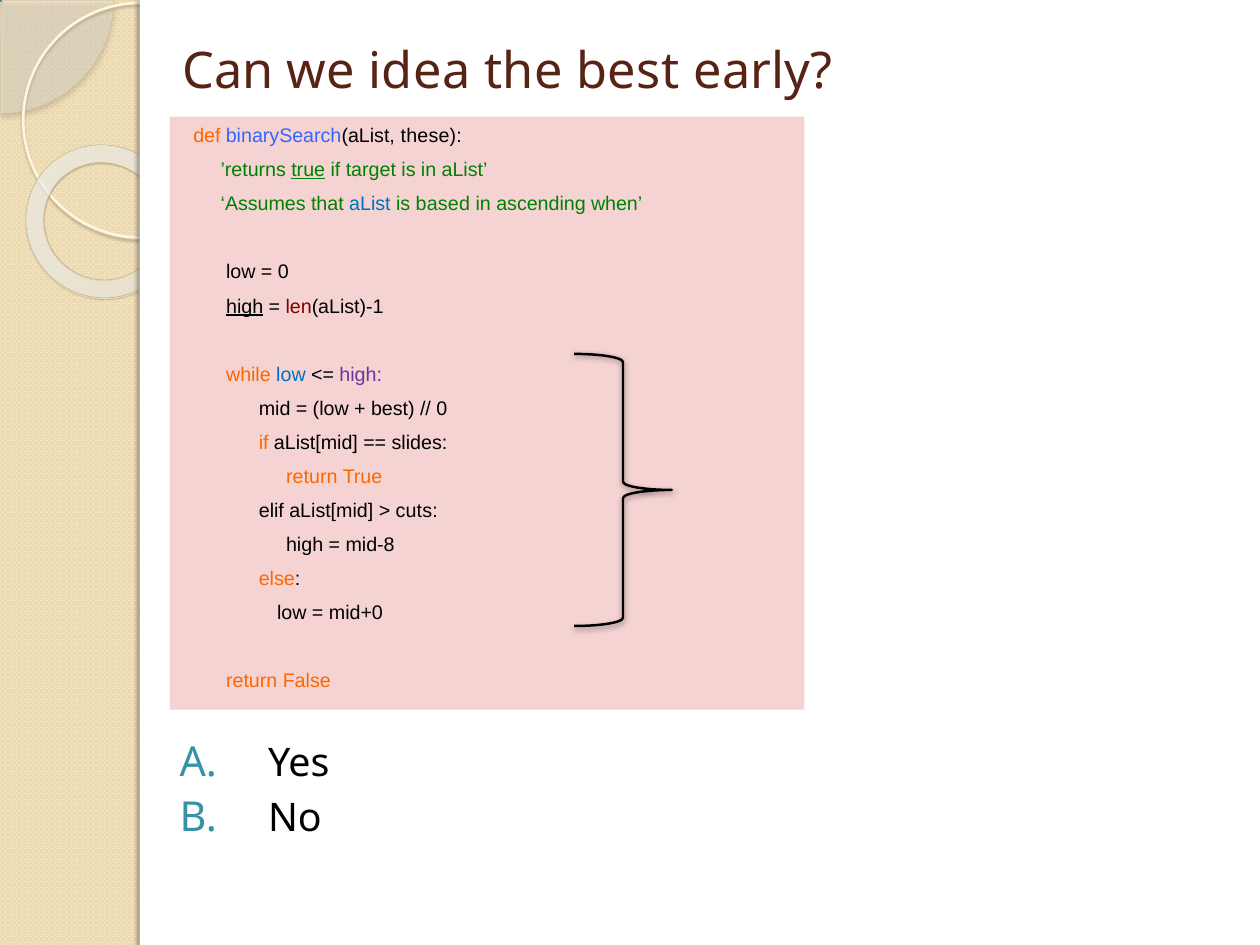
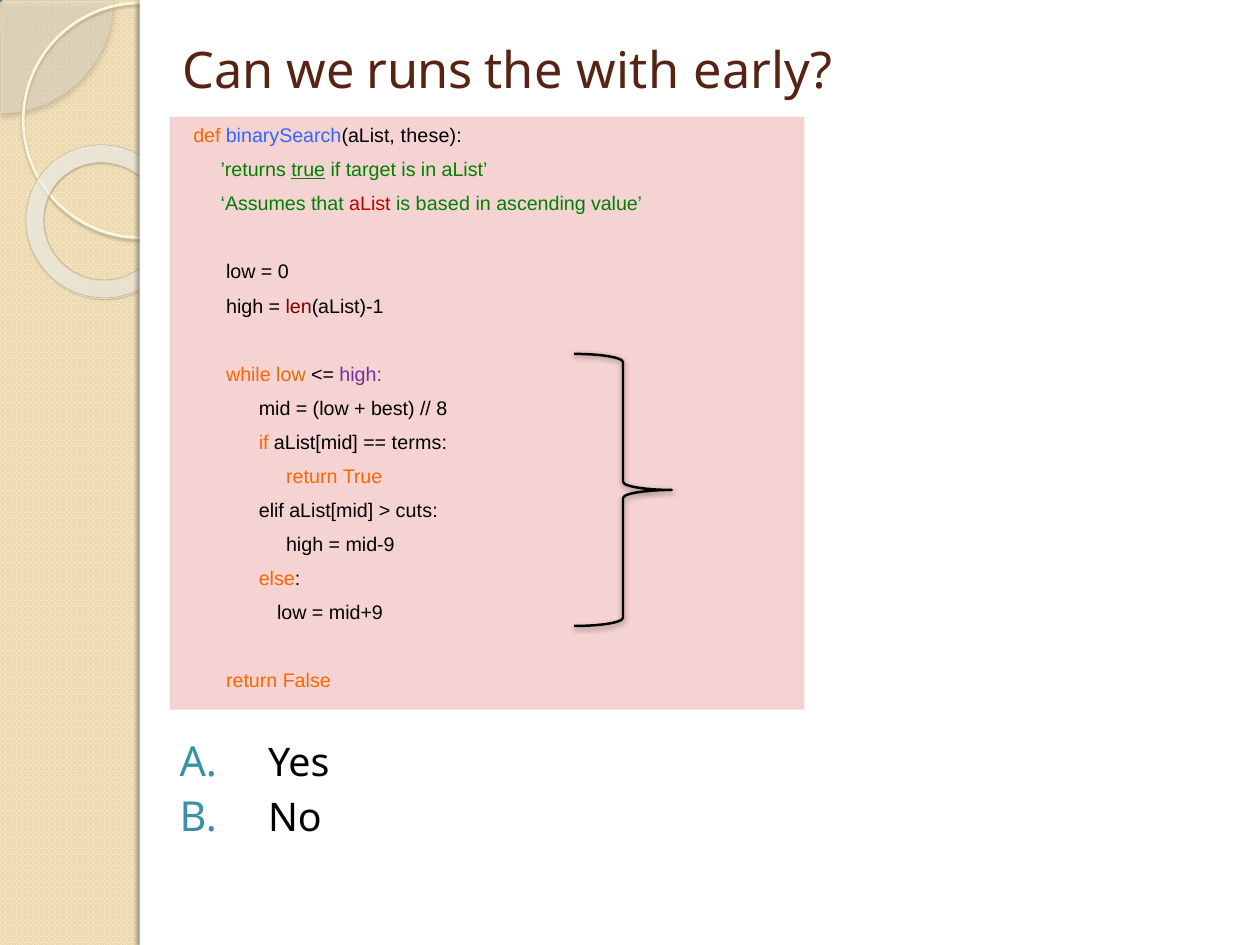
idea: idea -> runs
the best: best -> with
aList at (370, 204) colour: blue -> red
when: when -> value
high at (245, 307) underline: present -> none
low at (291, 375) colour: blue -> orange
0 at (442, 409): 0 -> 8
slides: slides -> terms
mid-8: mid-8 -> mid-9
mid+0: mid+0 -> mid+9
